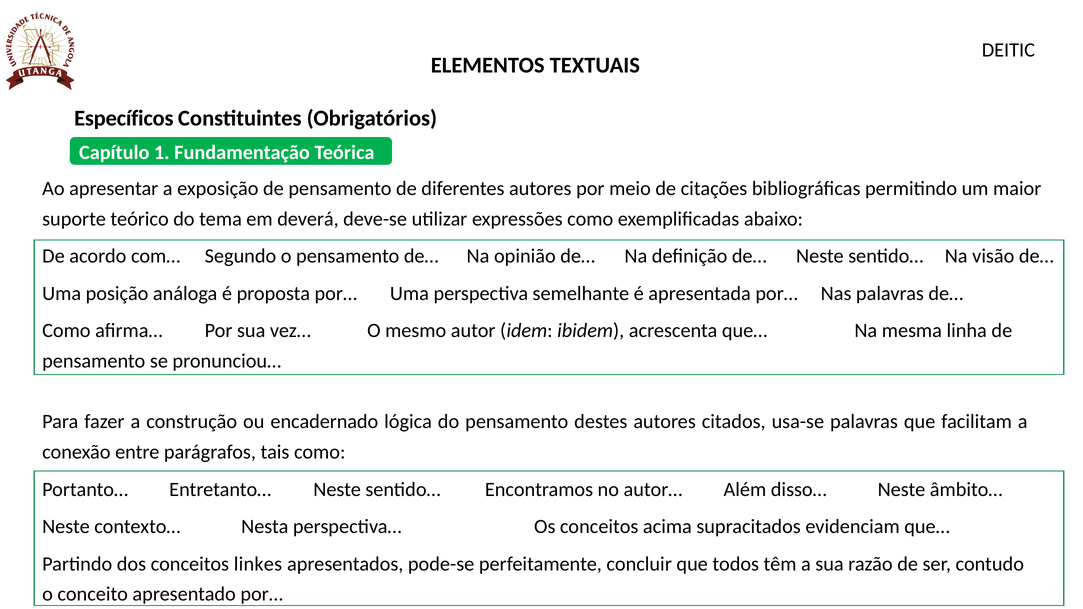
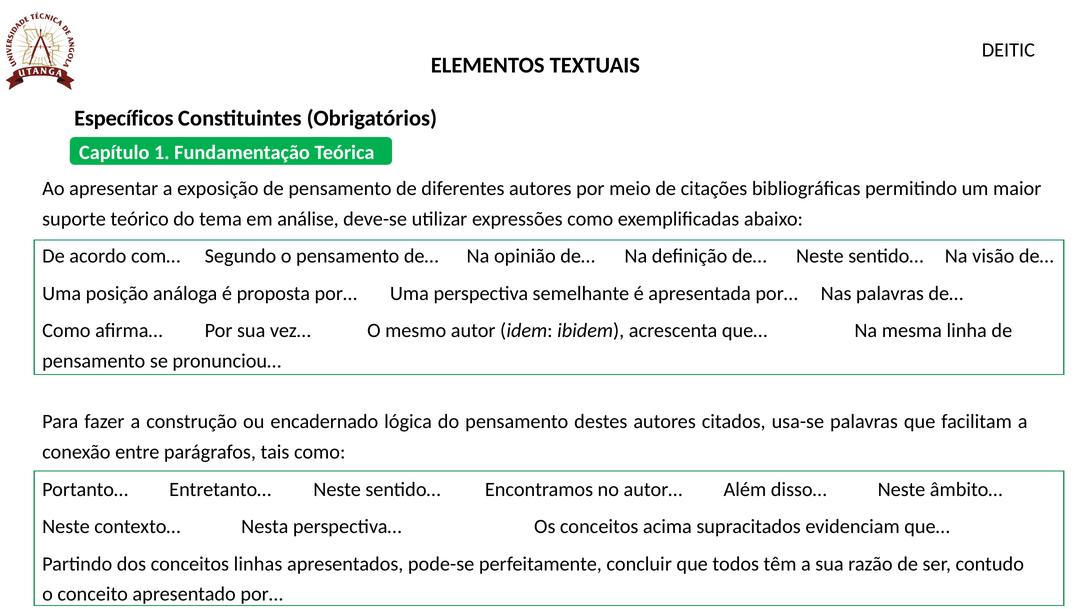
deverá: deverá -> análise
linkes: linkes -> linhas
